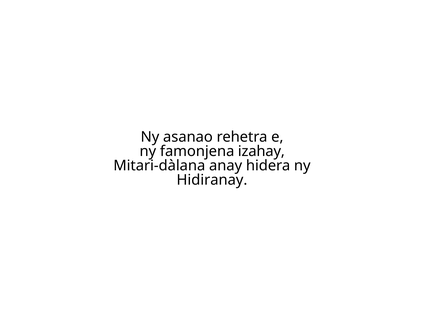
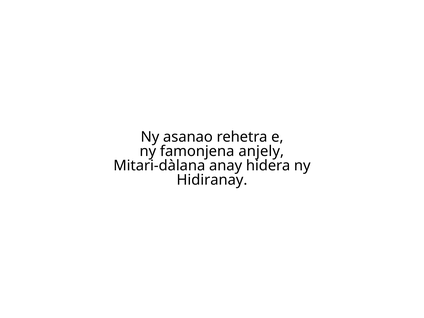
izahay: izahay -> anjely
